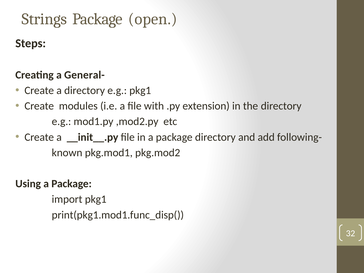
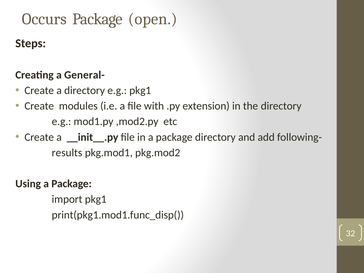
Strings: Strings -> Occurs
known: known -> results
